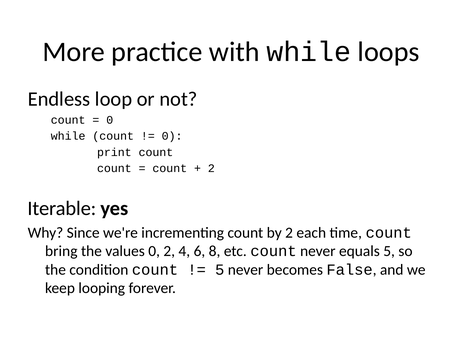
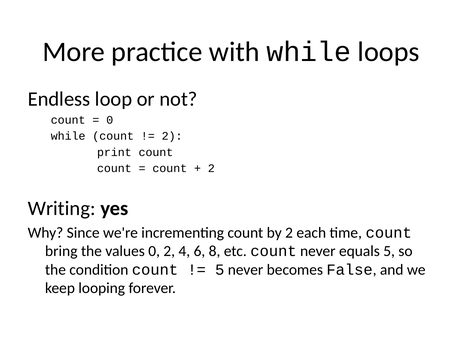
0 at (172, 136): 0 -> 2
Iterable: Iterable -> Writing
